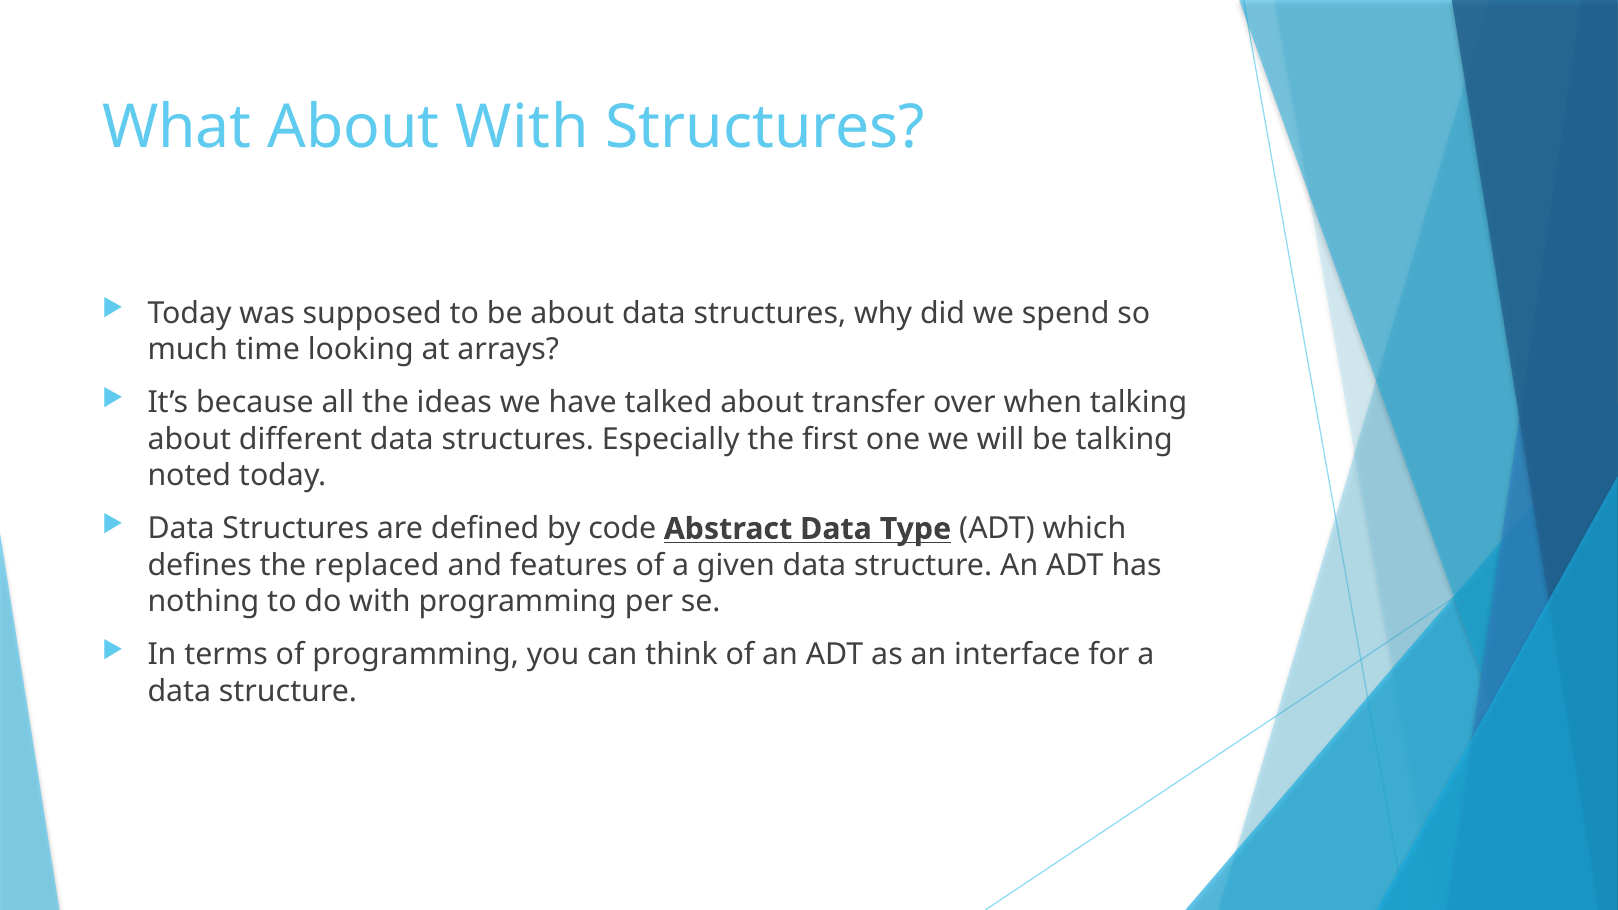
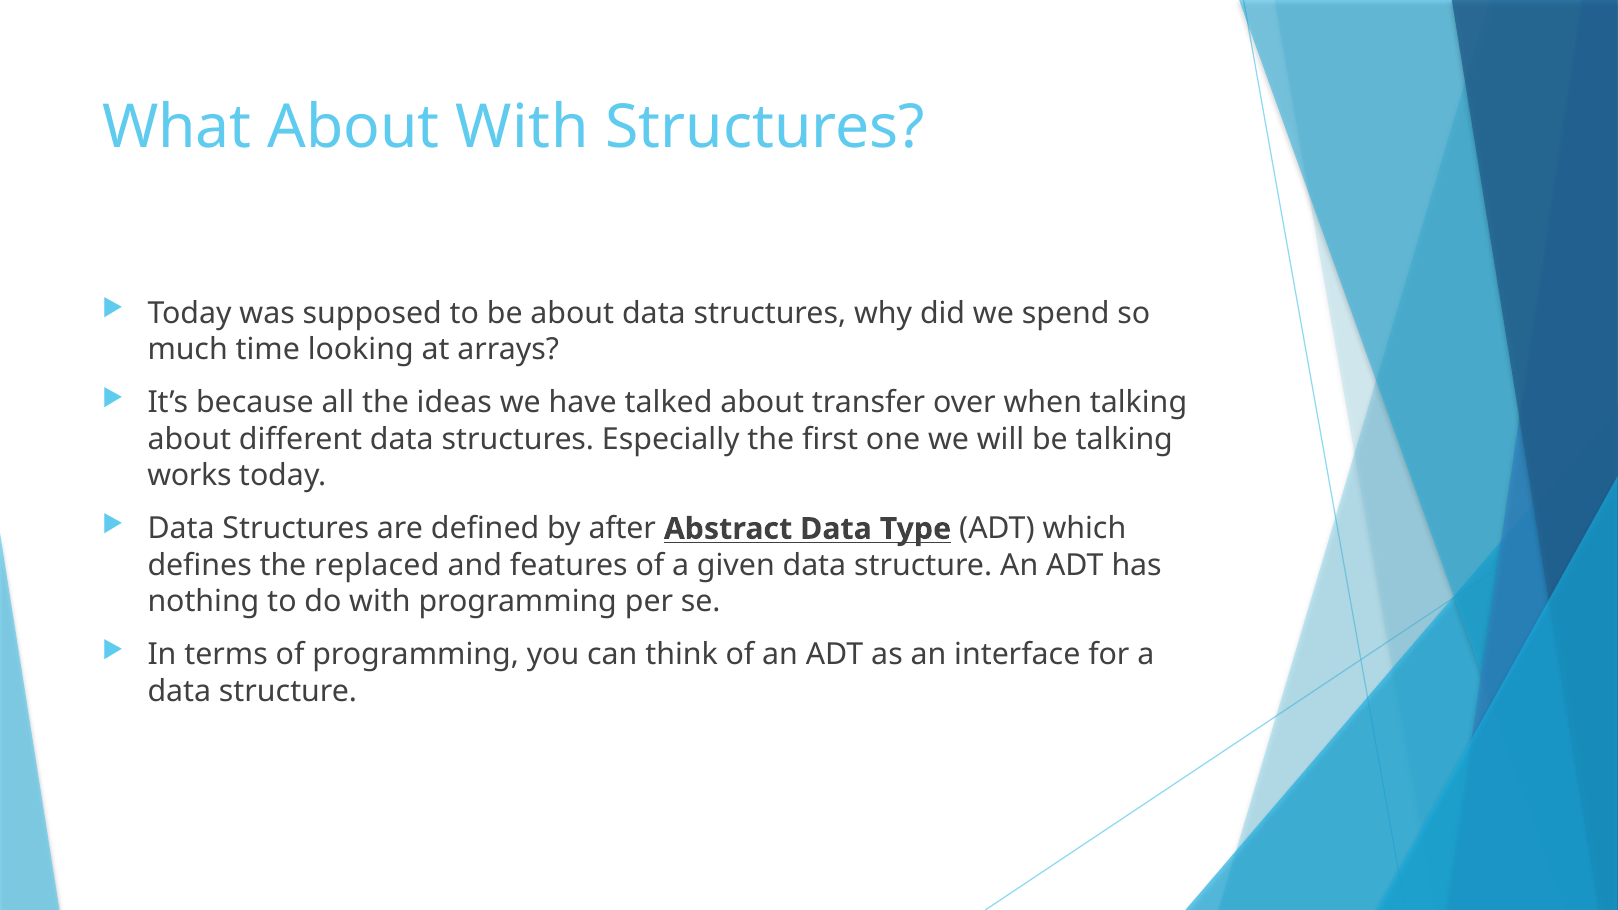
noted: noted -> works
code: code -> after
